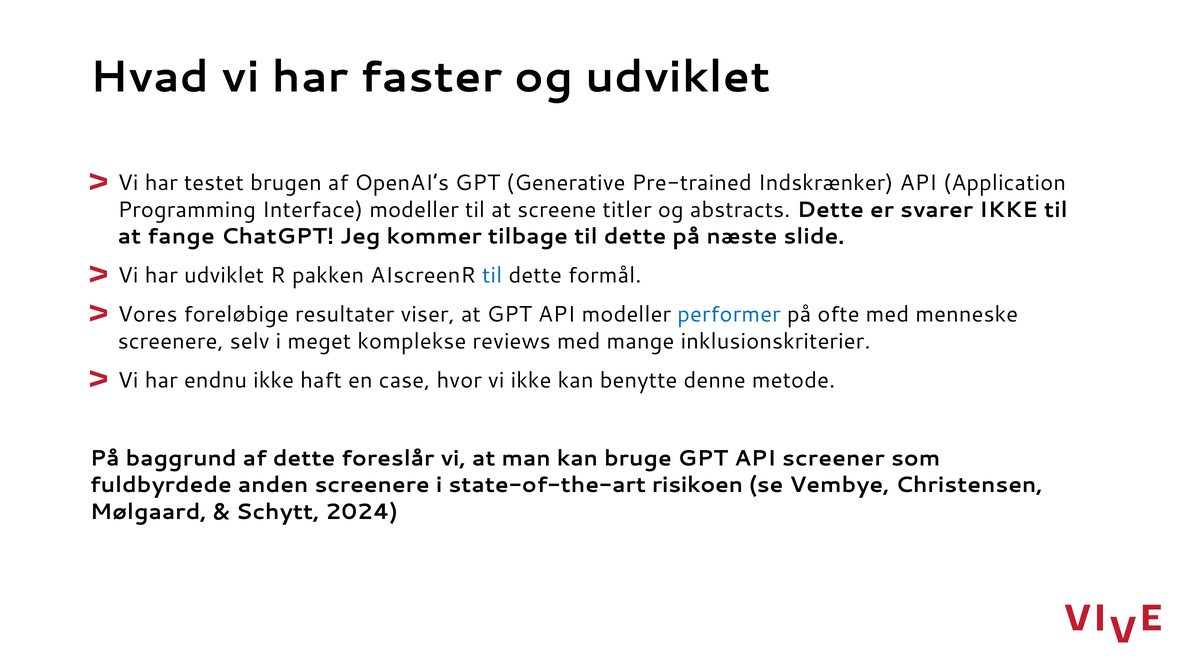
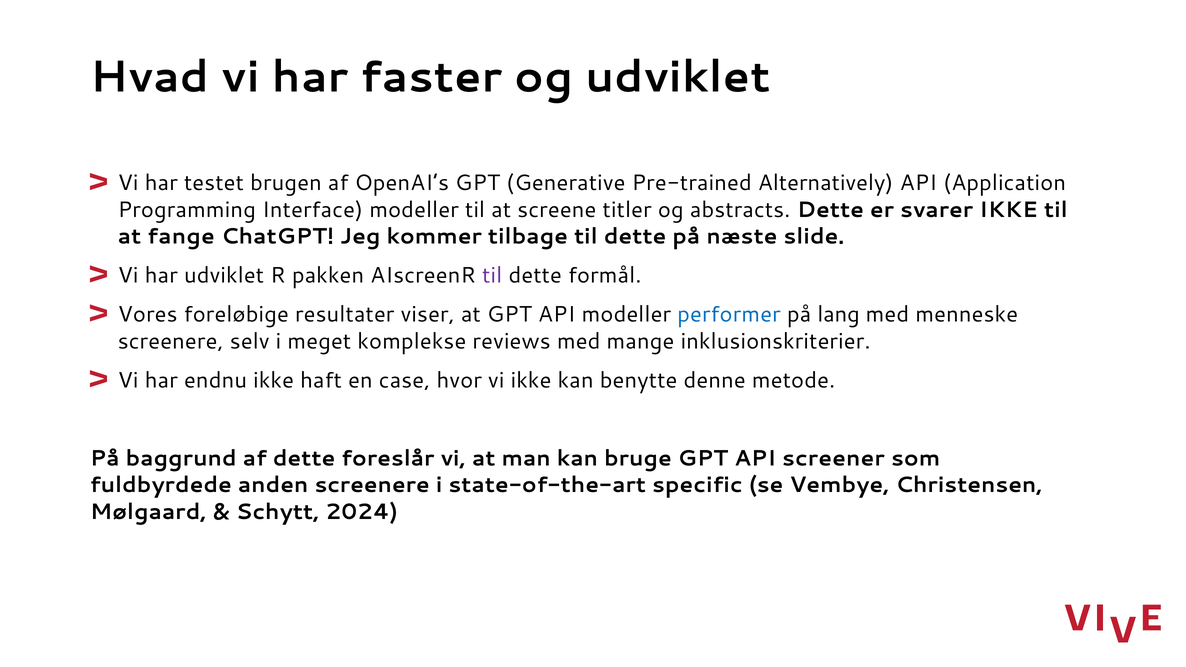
Indskrænker: Indskrænker -> Alternatively
til at (492, 276) colour: blue -> purple
ofte: ofte -> lang
risikoen: risikoen -> specific
